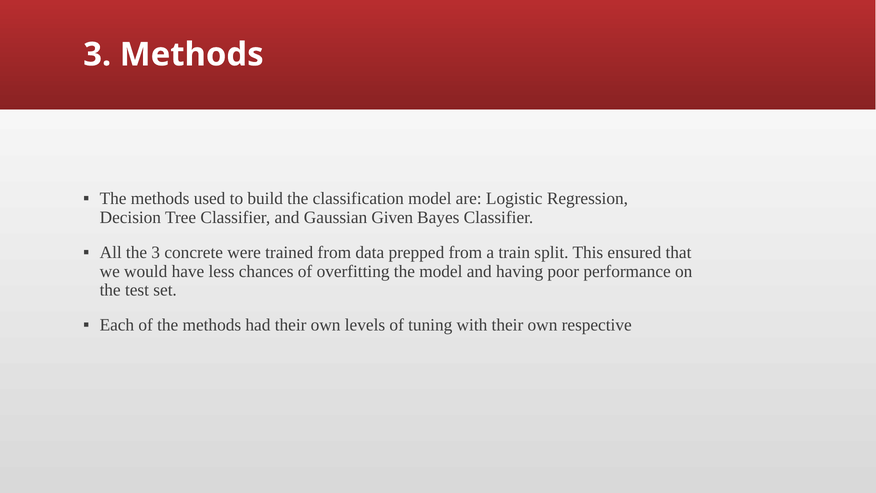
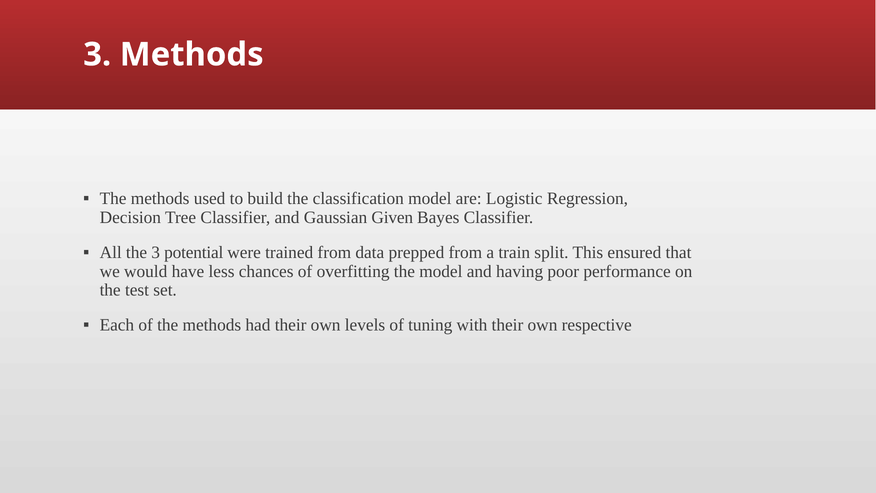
concrete: concrete -> potential
